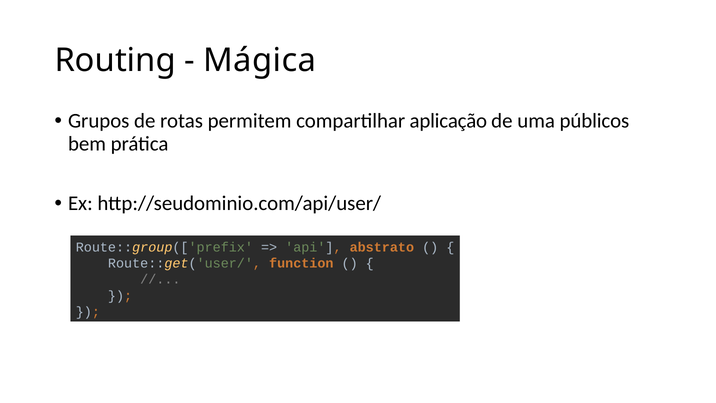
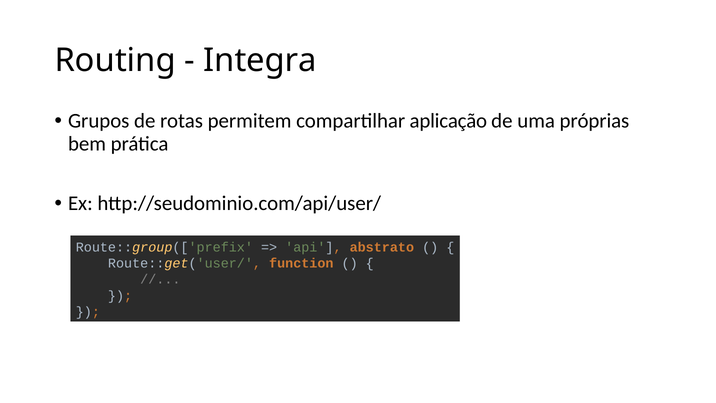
Mágica: Mágica -> Integra
públicos: públicos -> próprias
